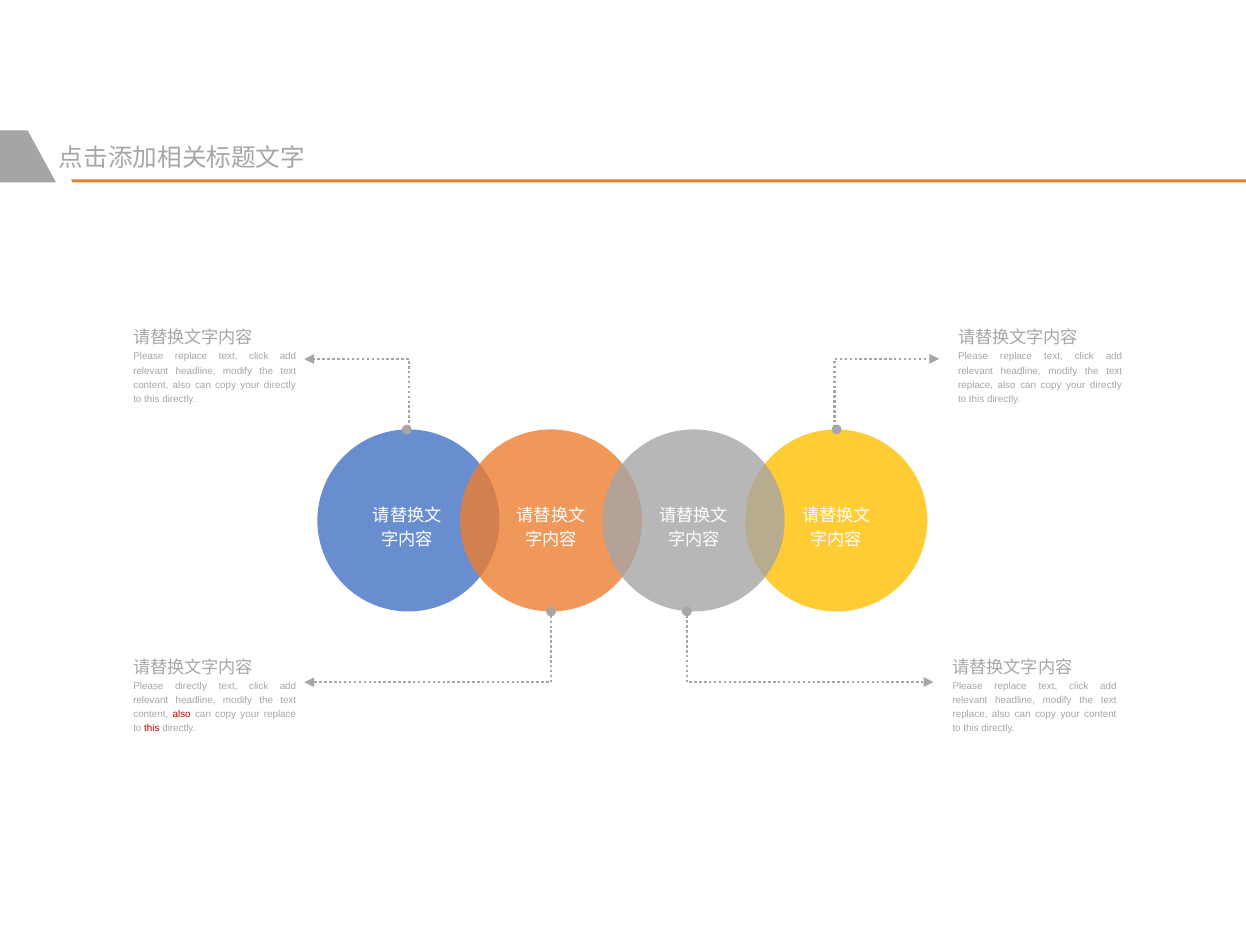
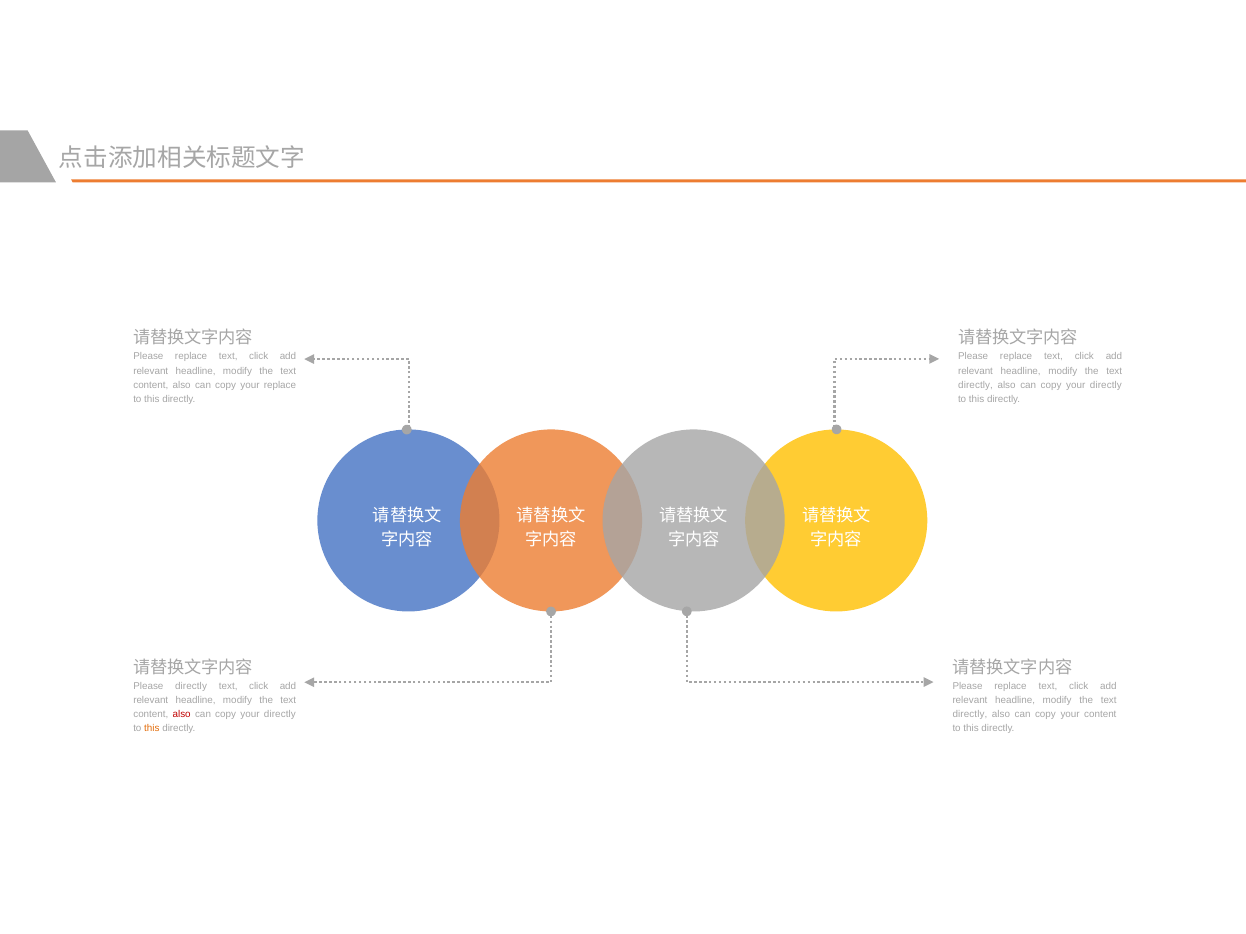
directly at (280, 385): directly -> replace
replace at (976, 385): replace -> directly
replace at (280, 715): replace -> directly
replace at (970, 715): replace -> directly
this at (152, 729) colour: red -> orange
